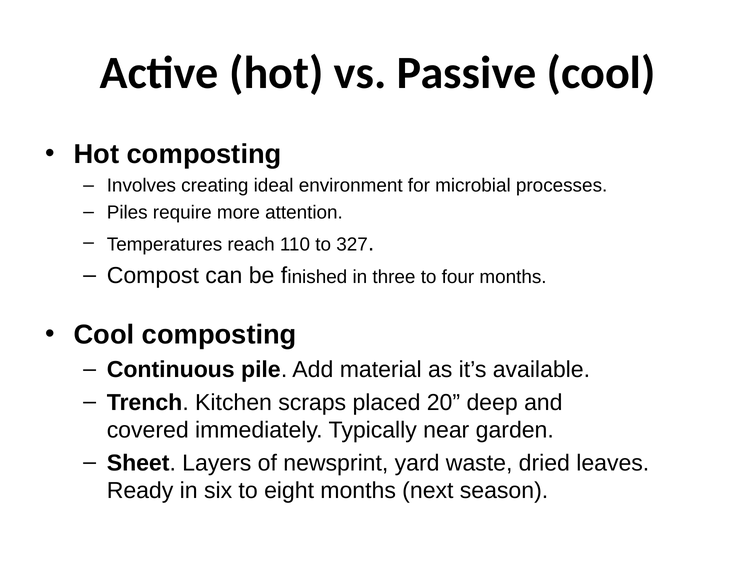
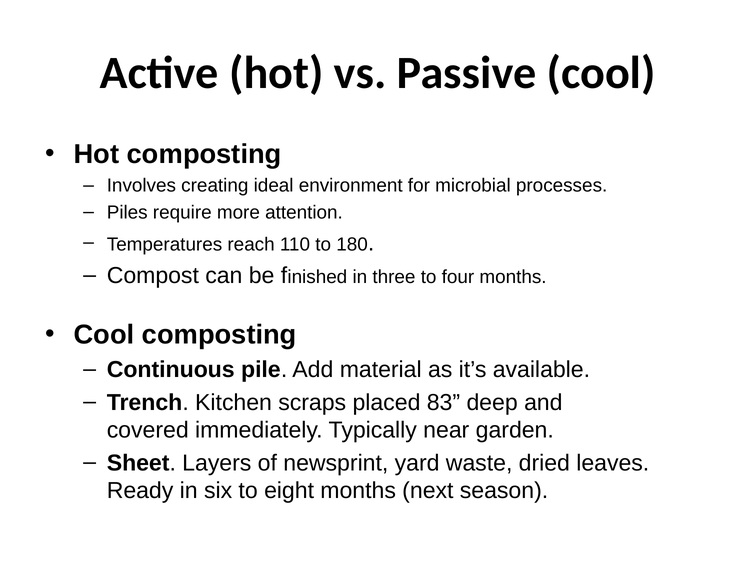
327: 327 -> 180
20: 20 -> 83
